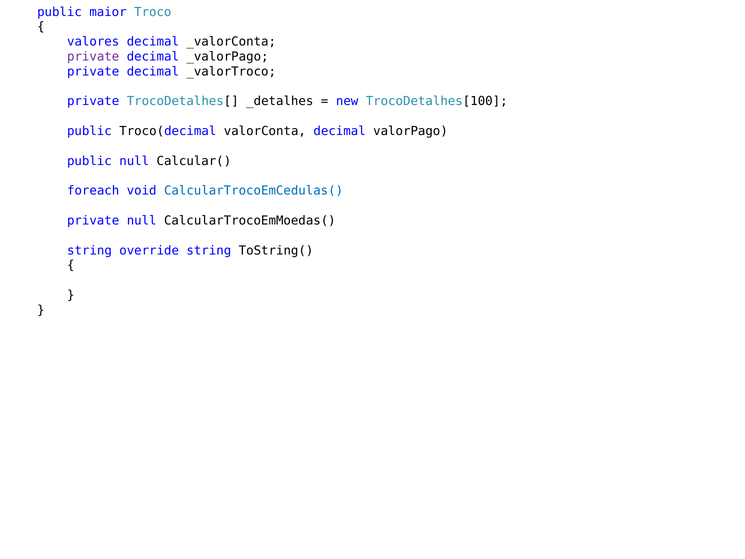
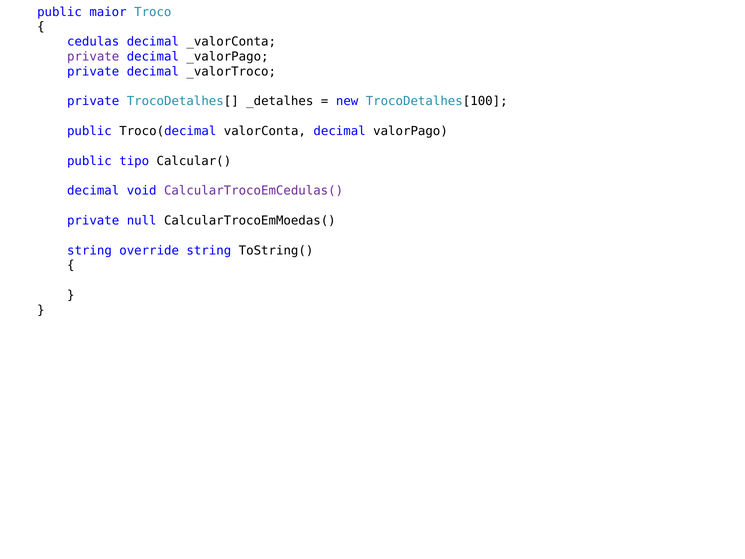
valores: valores -> cedulas
public null: null -> tipo
foreach at (93, 191): foreach -> decimal
CalcularTrocoEmCedulas( colour: blue -> purple
